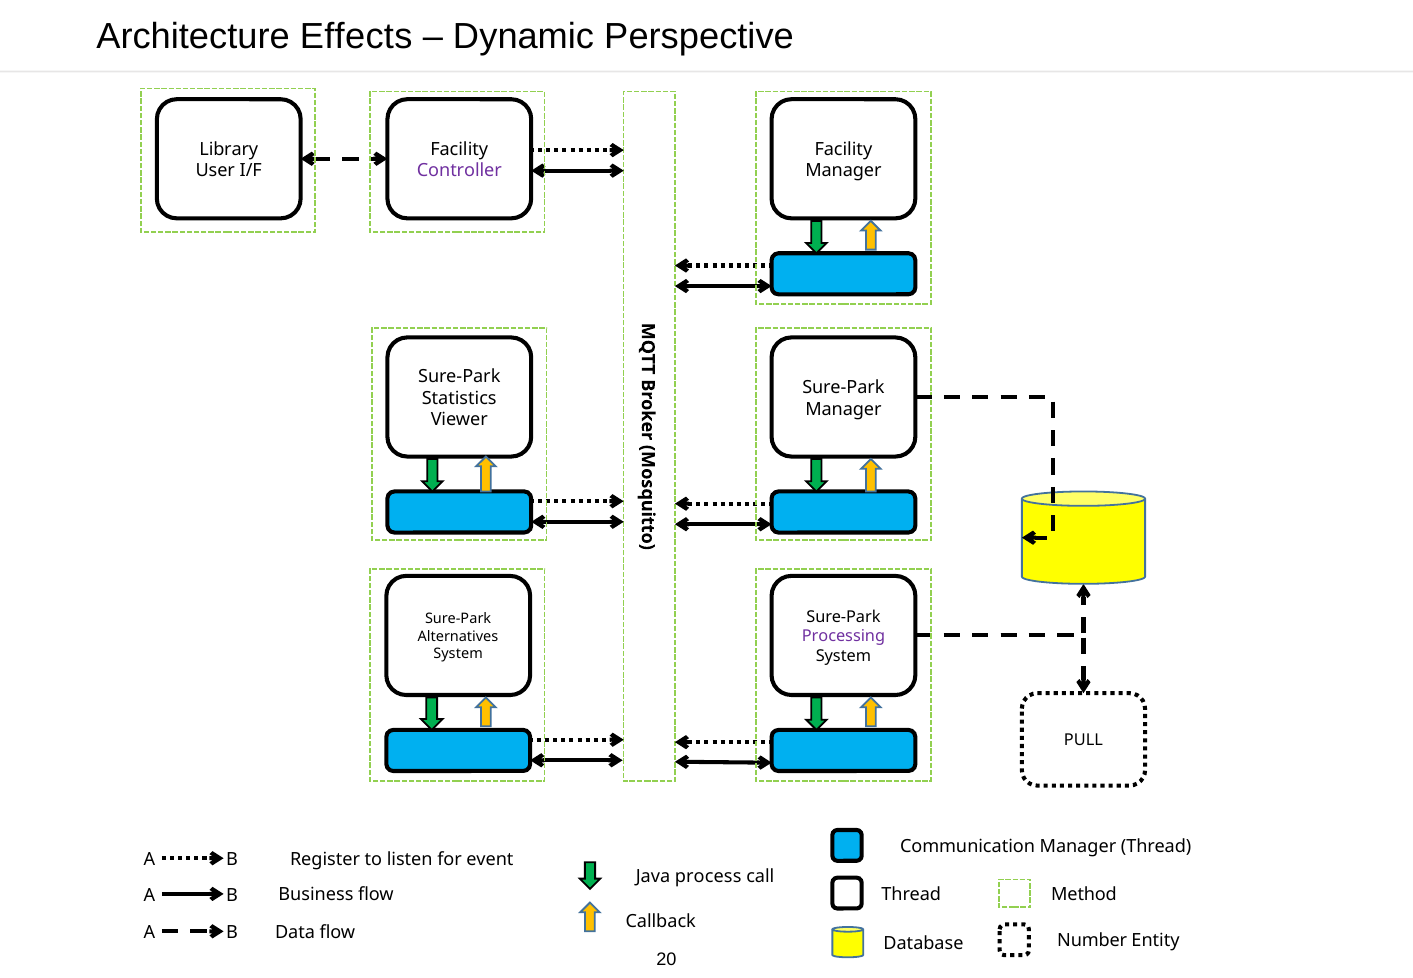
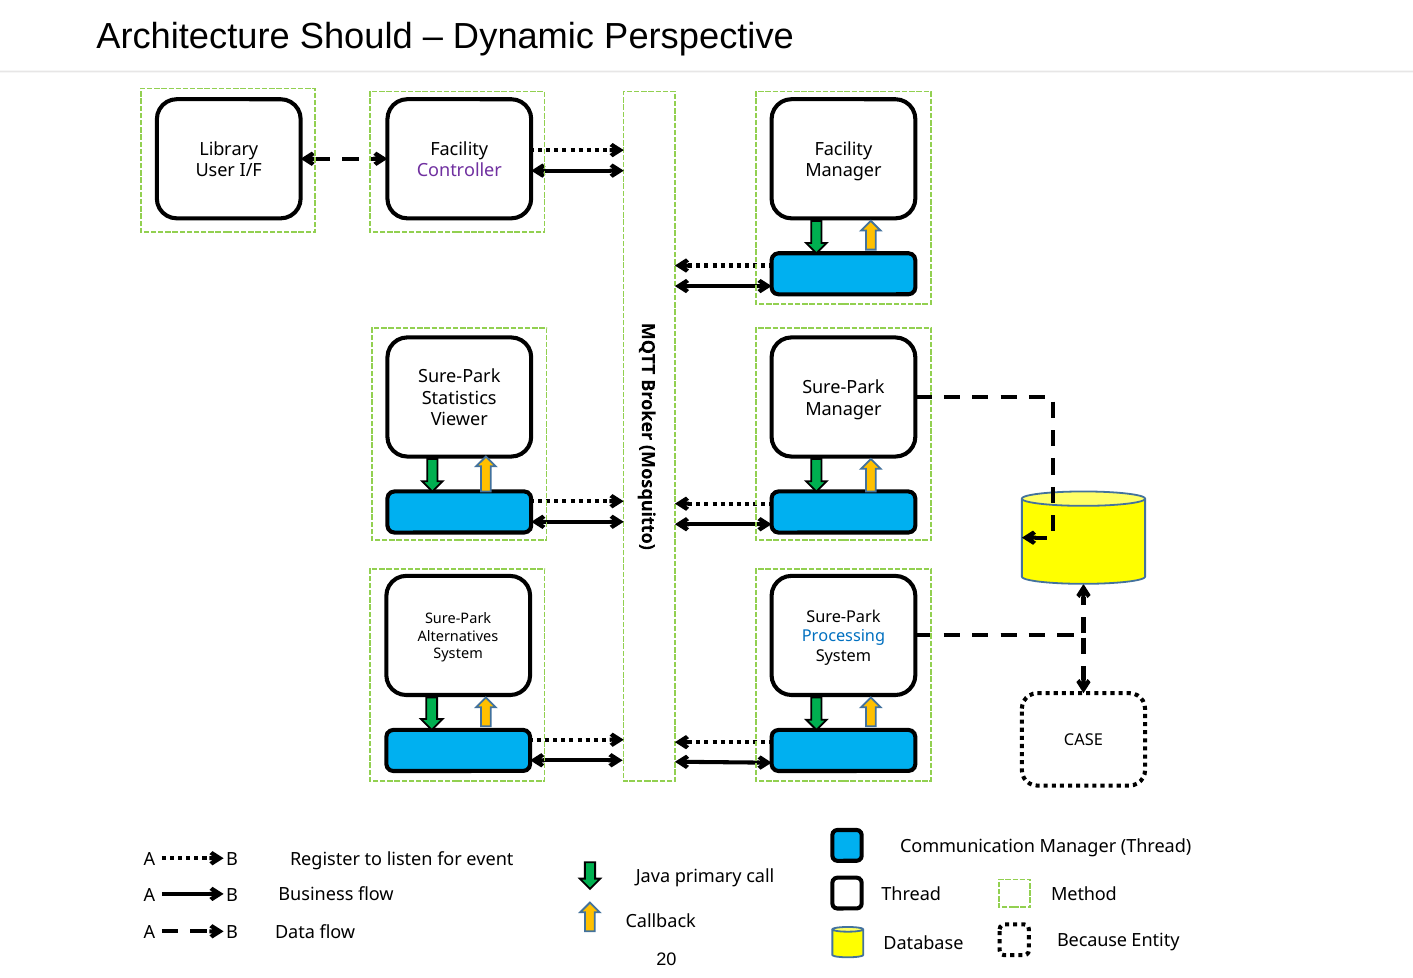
Effects: Effects -> Should
Processing colour: purple -> blue
PULL: PULL -> CASE
process: process -> primary
Number: Number -> Because
